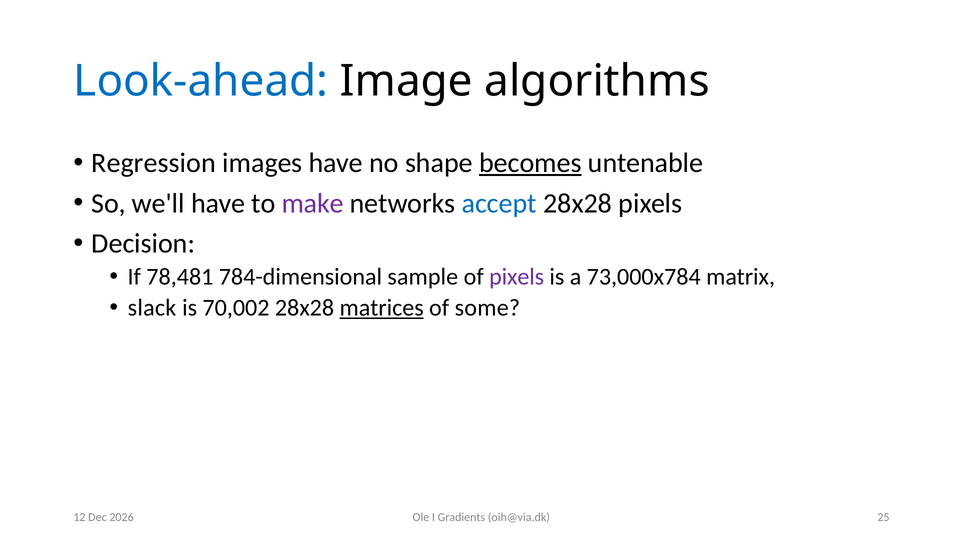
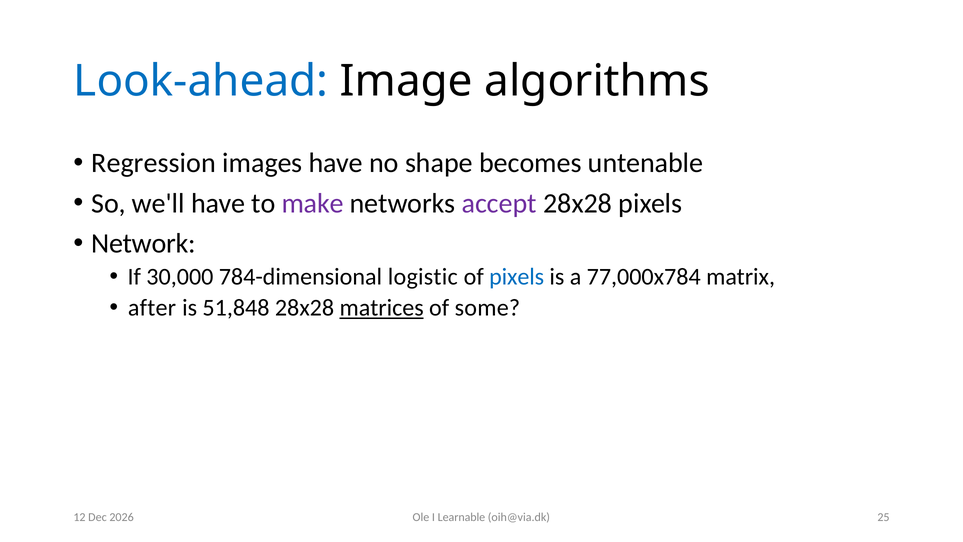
becomes underline: present -> none
accept colour: blue -> purple
Decision: Decision -> Network
78,481: 78,481 -> 30,000
sample: sample -> logistic
pixels at (517, 277) colour: purple -> blue
73,000x784: 73,000x784 -> 77,000x784
slack: slack -> after
70,002: 70,002 -> 51,848
Gradients: Gradients -> Learnable
